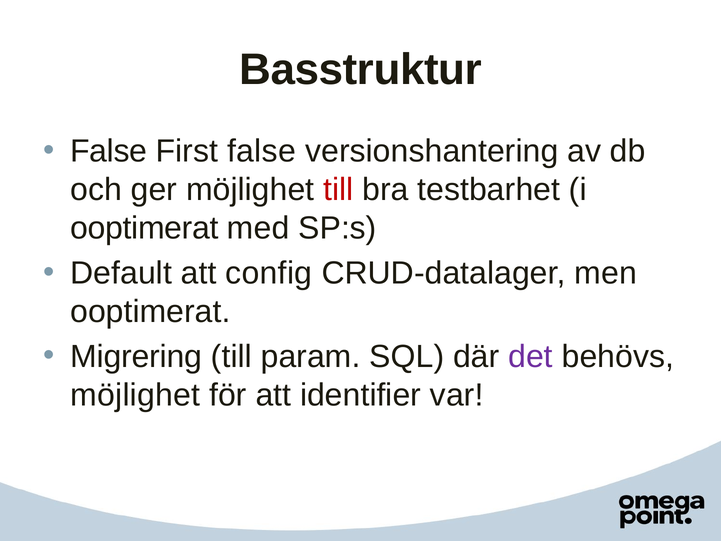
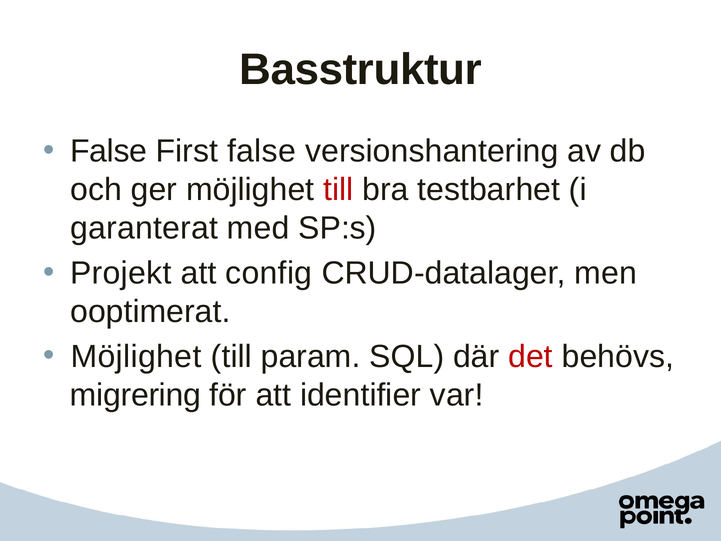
ooptimerat at (144, 228): ooptimerat -> garanterat
Default: Default -> Projekt
Migrering at (136, 356): Migrering -> Möjlighet
det colour: purple -> red
möjlighet at (135, 395): möjlighet -> migrering
